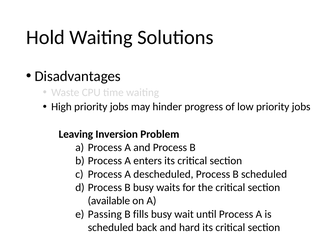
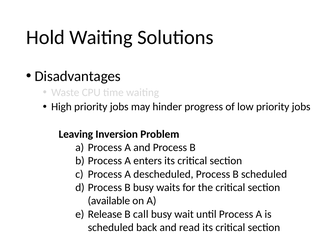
Passing: Passing -> Release
fills: fills -> call
hard: hard -> read
